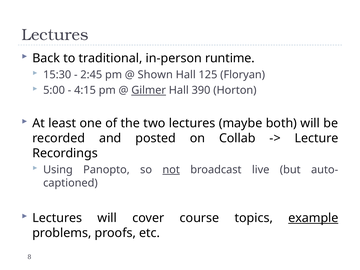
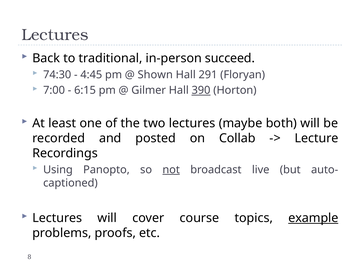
runtime: runtime -> succeed
15:30: 15:30 -> 74:30
2:45: 2:45 -> 4:45
125: 125 -> 291
5:00: 5:00 -> 7:00
4:15: 4:15 -> 6:15
Gilmer underline: present -> none
390 underline: none -> present
